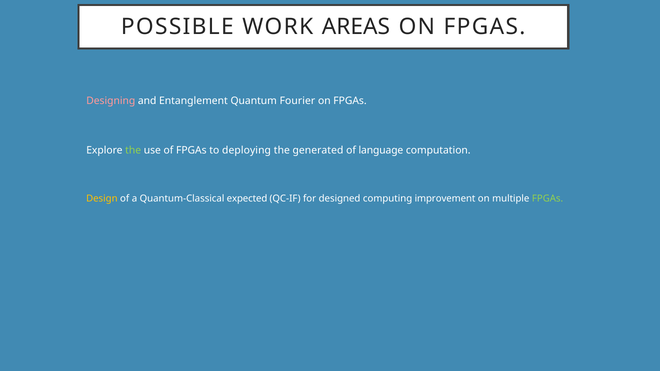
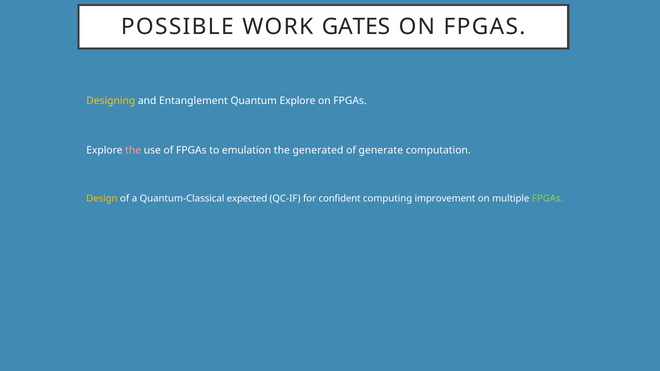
AREAS: AREAS -> GATES
Designing colour: pink -> yellow
Quantum Fourier: Fourier -> Explore
the at (133, 150) colour: light green -> pink
deploying: deploying -> emulation
language: language -> generate
designed: designed -> confident
